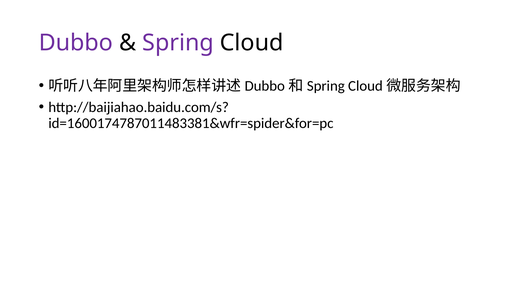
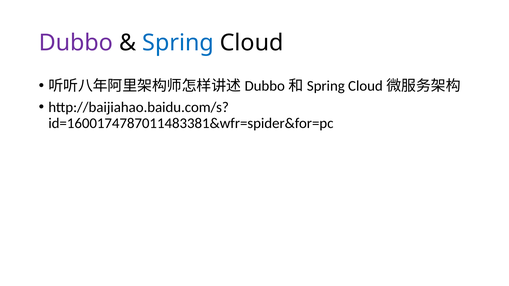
Spring colour: purple -> blue
